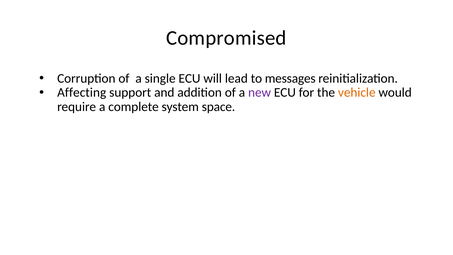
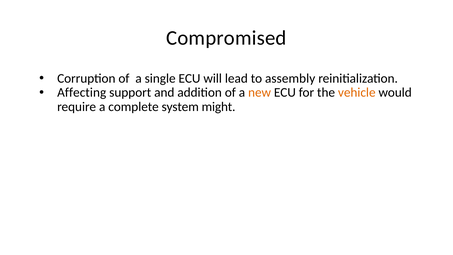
messages: messages -> assembly
new colour: purple -> orange
space: space -> might
